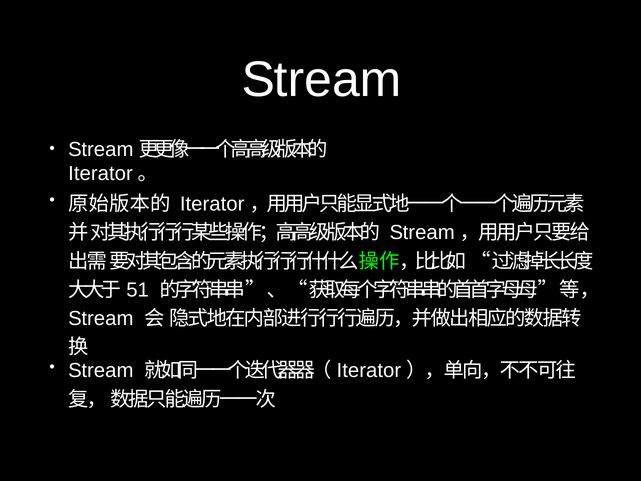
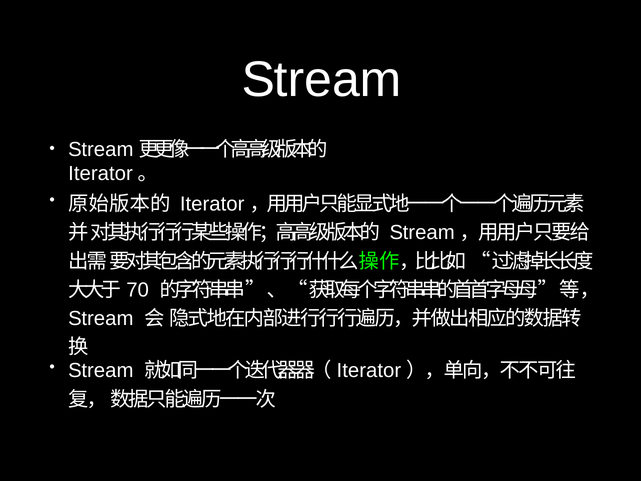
51: 51 -> 70
